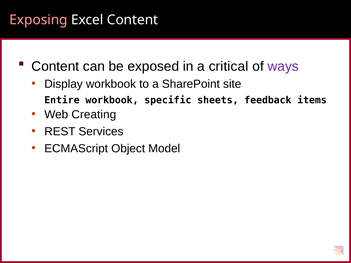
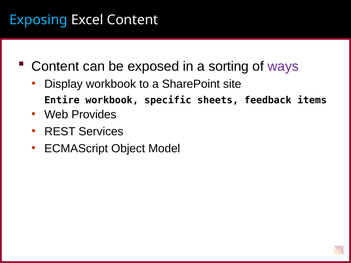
Exposing colour: pink -> light blue
critical: critical -> sorting
Creating: Creating -> Provides
